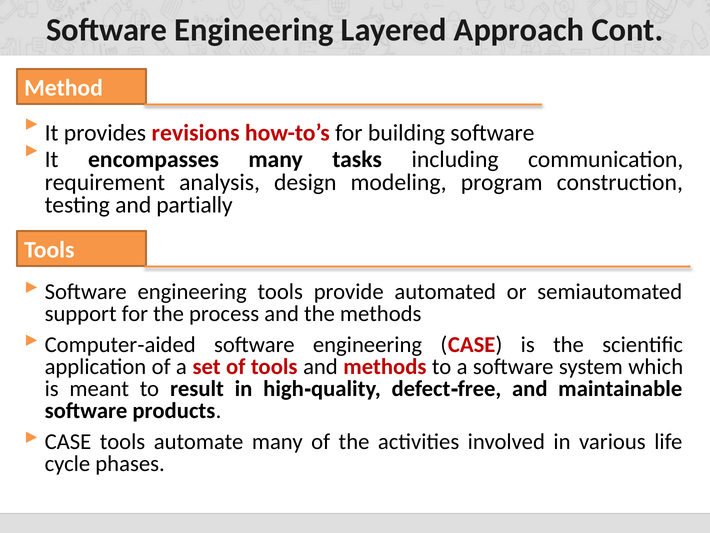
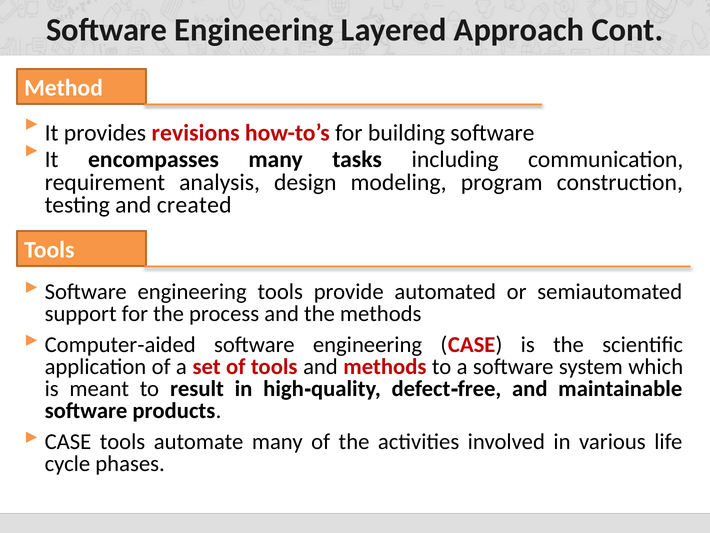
partially: partially -> created
